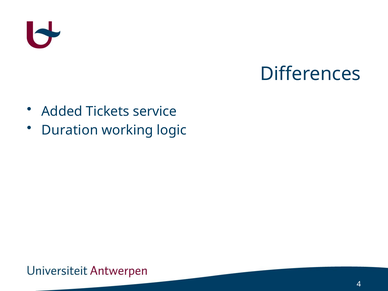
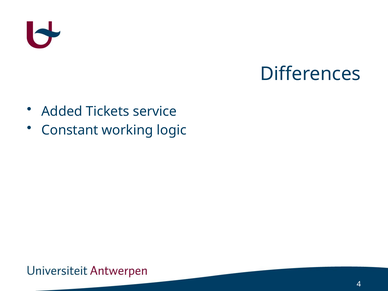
Duration: Duration -> Constant
